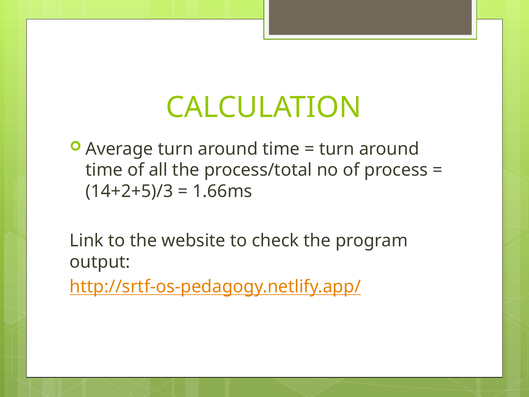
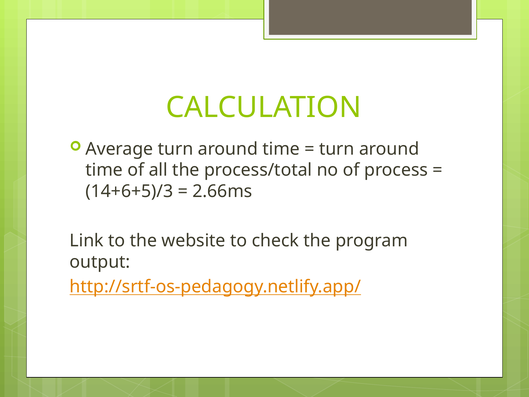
14+2+5)/3: 14+2+5)/3 -> 14+6+5)/3
1.66ms: 1.66ms -> 2.66ms
